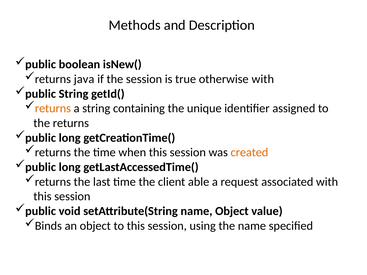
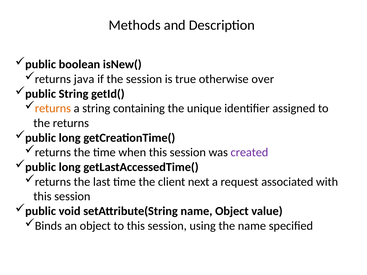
otherwise with: with -> over
created colour: orange -> purple
able: able -> next
